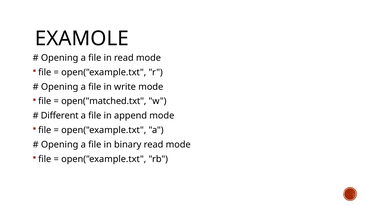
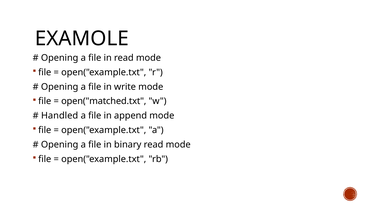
Different: Different -> Handled
